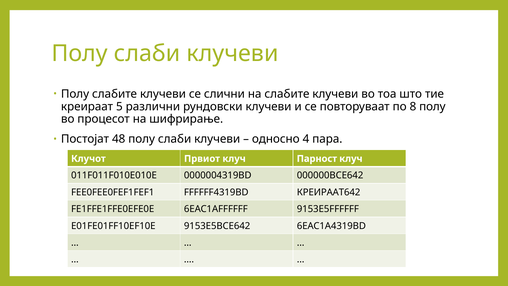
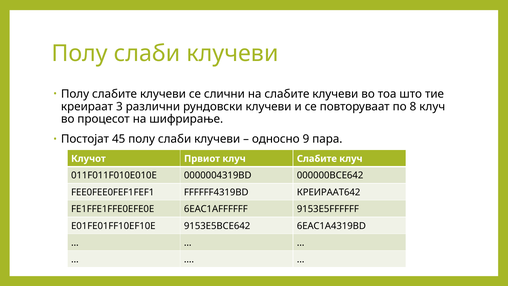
5: 5 -> 3
8 полу: полу -> клуч
48: 48 -> 45
4: 4 -> 9
клуч Парност: Парност -> Слабите
